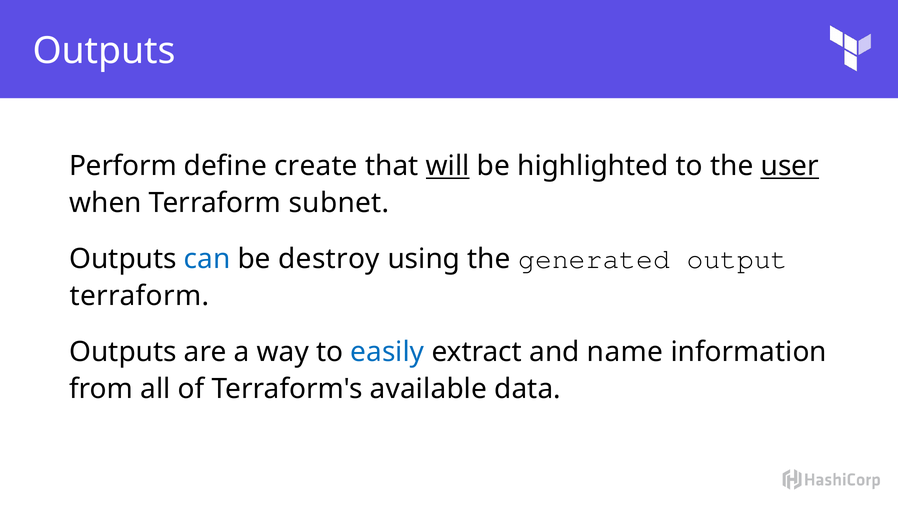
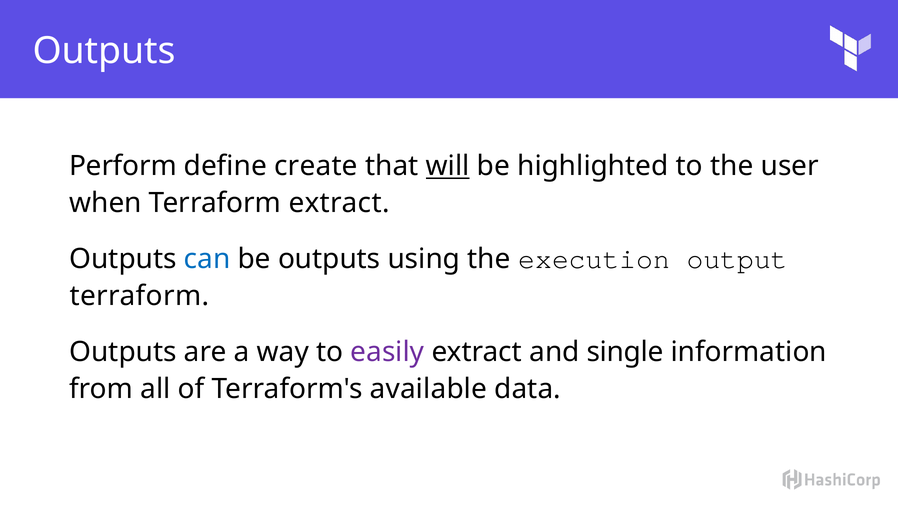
user underline: present -> none
Terraform subnet: subnet -> extract
be destroy: destroy -> outputs
generated: generated -> execution
easily colour: blue -> purple
name: name -> single
